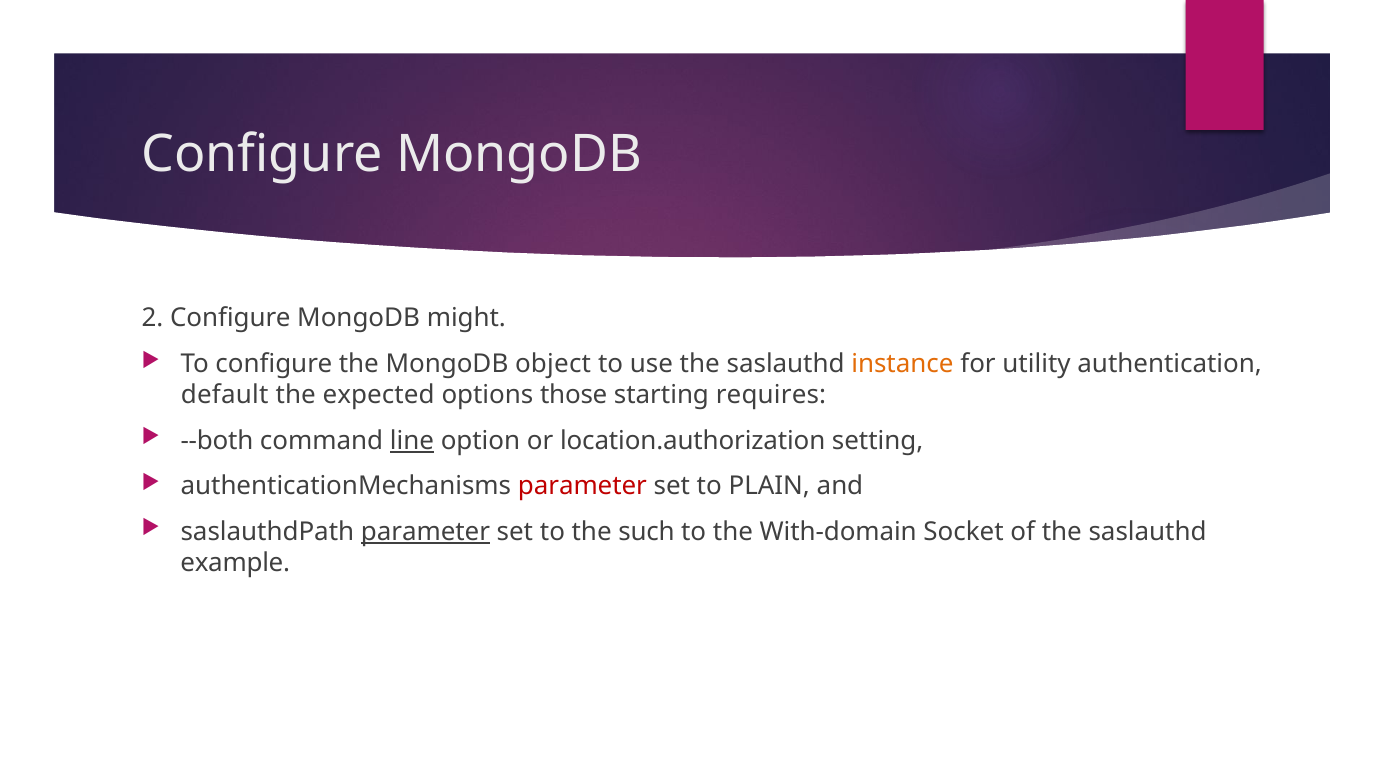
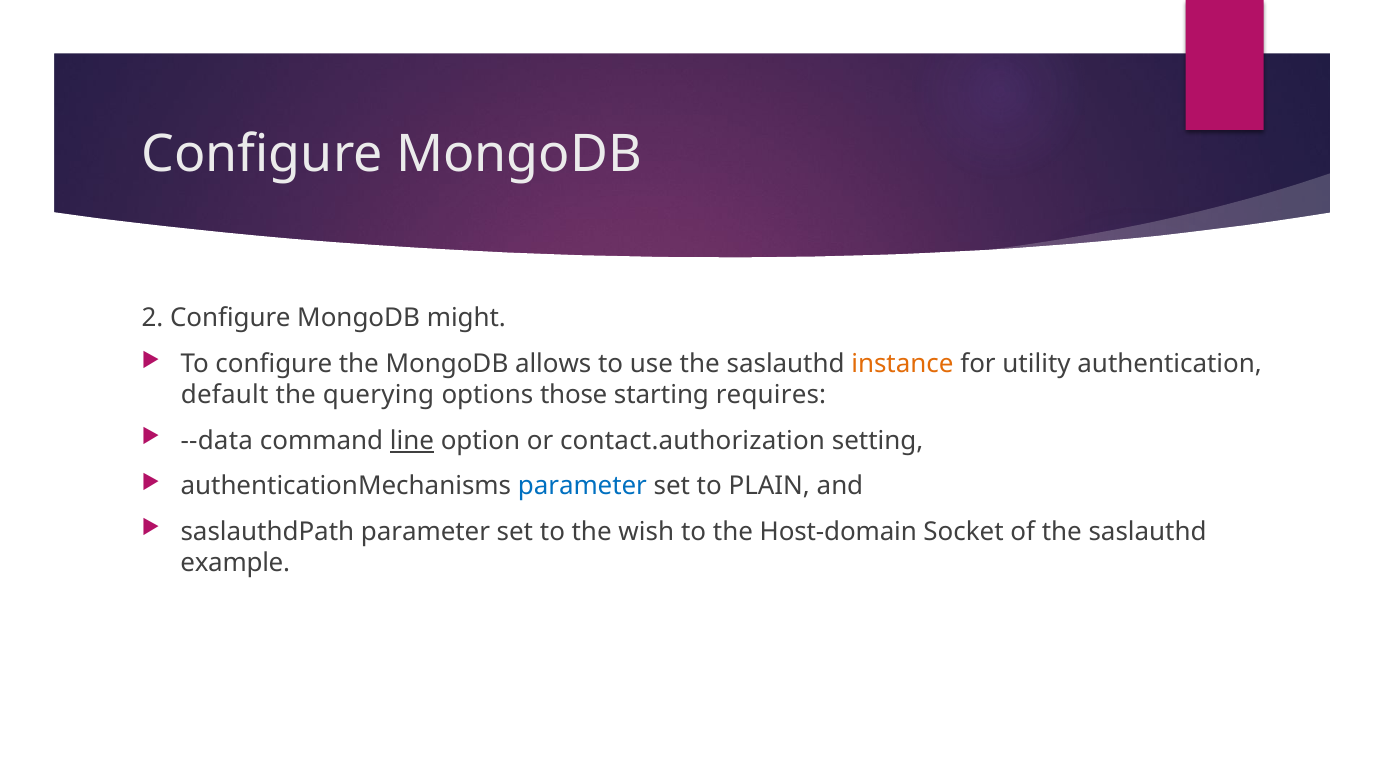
object: object -> allows
expected: expected -> querying
--both: --both -> --data
location.authorization: location.authorization -> contact.authorization
parameter at (582, 486) colour: red -> blue
parameter at (425, 532) underline: present -> none
such: such -> wish
With-domain: With-domain -> Host-domain
